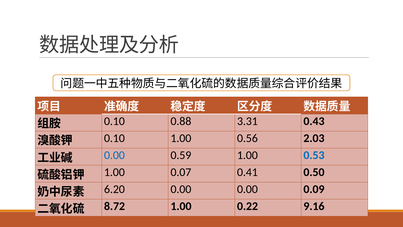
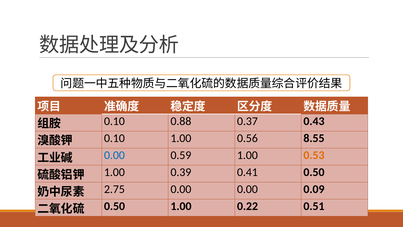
3.31: 3.31 -> 0.37
2.03: 2.03 -> 8.55
0.53 colour: blue -> orange
0.07: 0.07 -> 0.39
6.20: 6.20 -> 2.75
8.72 at (114, 206): 8.72 -> 0.50
9.16: 9.16 -> 0.51
